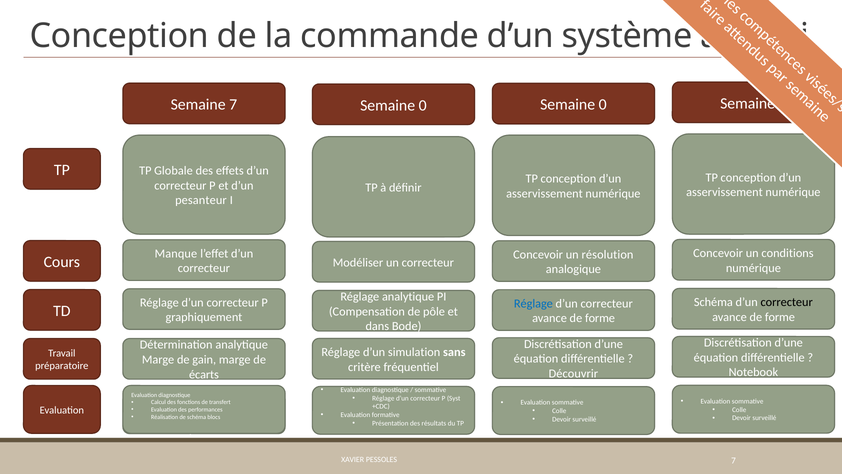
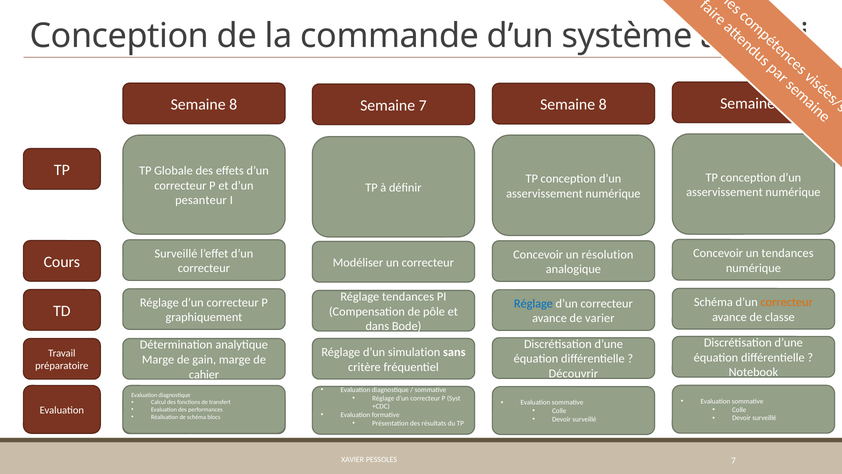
7 at (233, 104): 7 -> 8
0 at (423, 105): 0 -> 7
0 at (603, 105): 0 -> 8
un conditions: conditions -> tendances
Manque at (176, 253): Manque -> Surveillé
Réglage analytique: analytique -> tendances
correcteur at (787, 302) colour: black -> orange
forme at (780, 317): forme -> classe
forme at (600, 318): forme -> varier
écarts: écarts -> cahier
